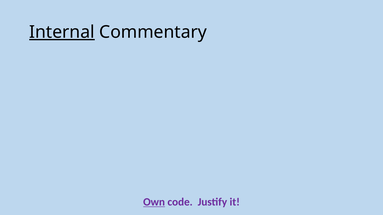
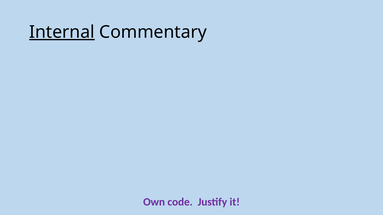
Own underline: present -> none
